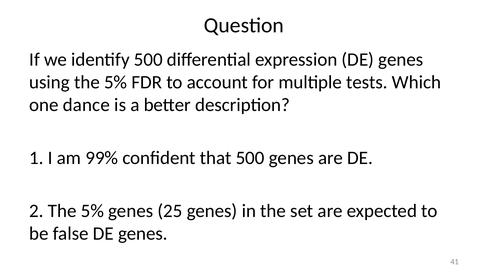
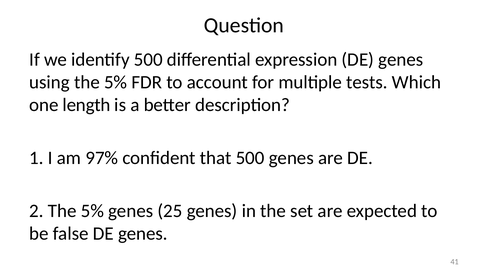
dance: dance -> length
99%: 99% -> 97%
